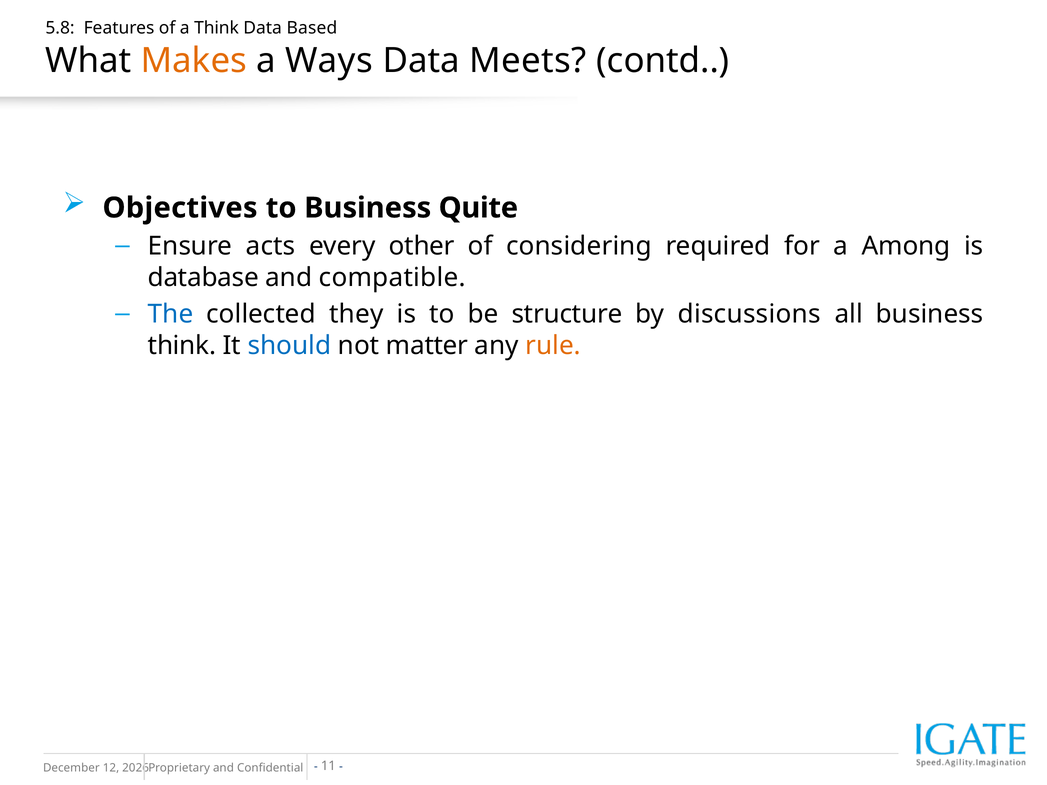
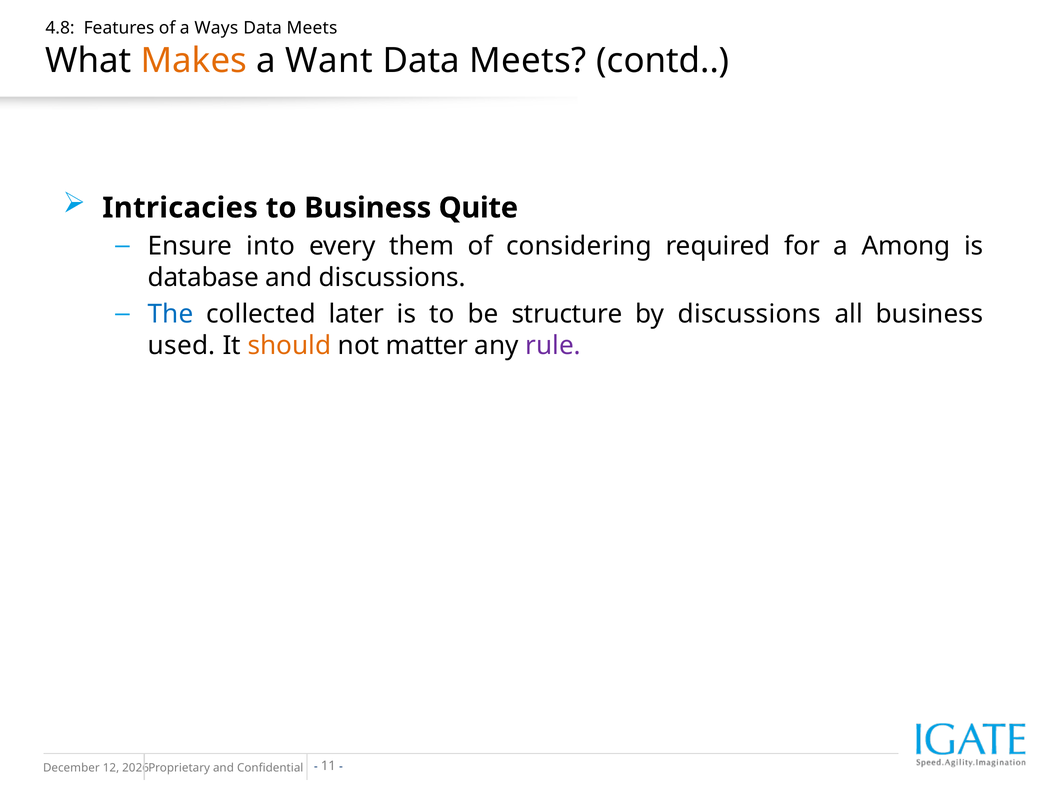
5.8: 5.8 -> 4.8
a Think: Think -> Ways
Based at (312, 28): Based -> Meets
Ways: Ways -> Want
Objectives: Objectives -> Intricacies
acts: acts -> into
other: other -> them
and compatible: compatible -> discussions
they: they -> later
think at (182, 346): think -> used
should colour: blue -> orange
rule colour: orange -> purple
